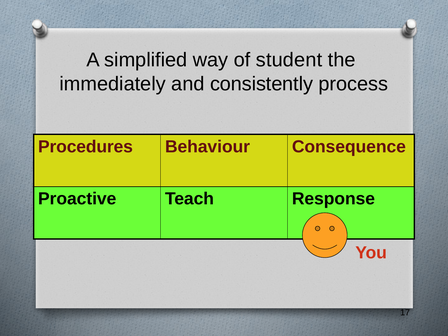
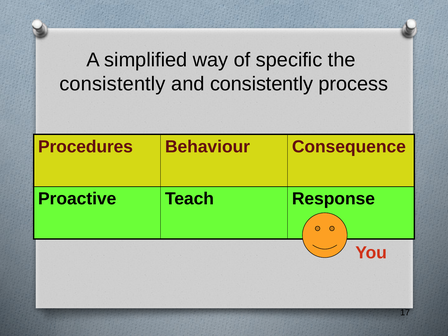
student: student -> specific
immediately at (113, 84): immediately -> consistently
